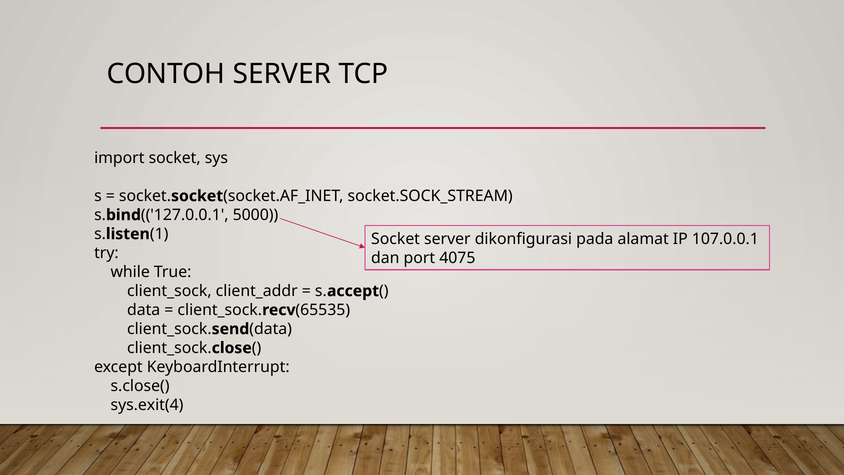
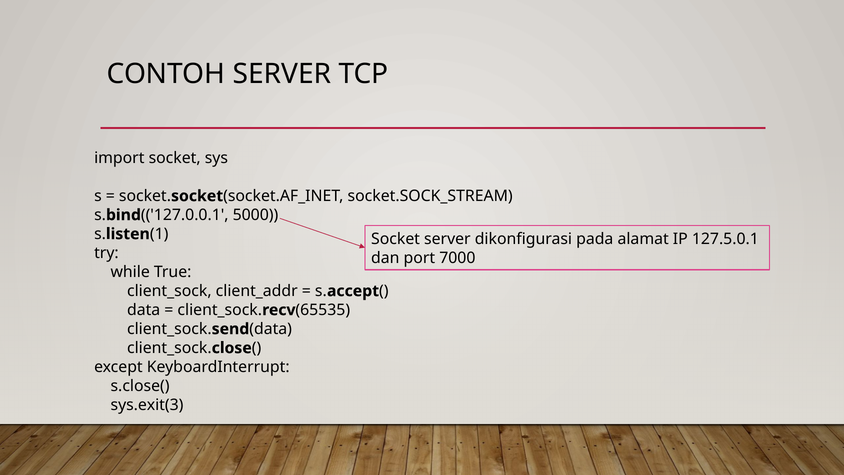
107.0.0.1: 107.0.0.1 -> 127.5.0.1
4075: 4075 -> 7000
sys.exit(4: sys.exit(4 -> sys.exit(3
